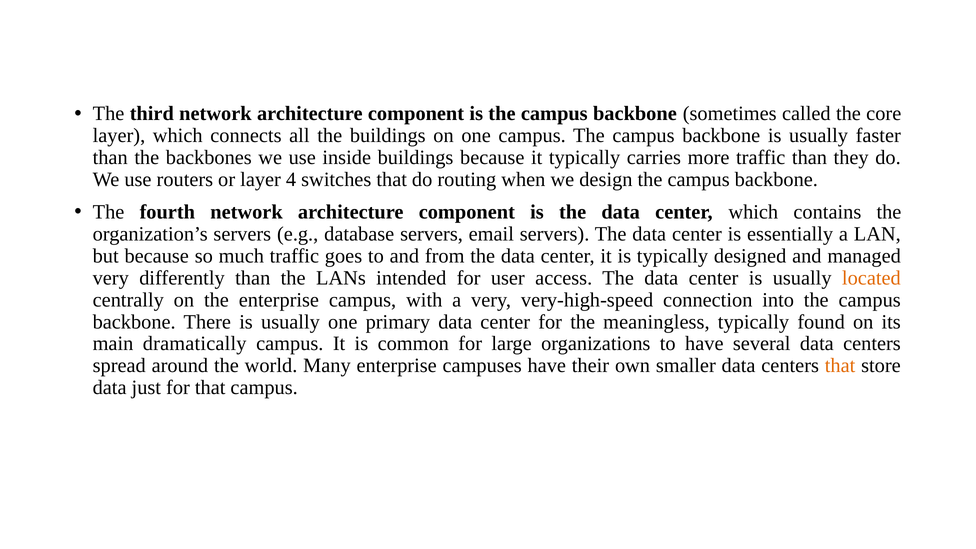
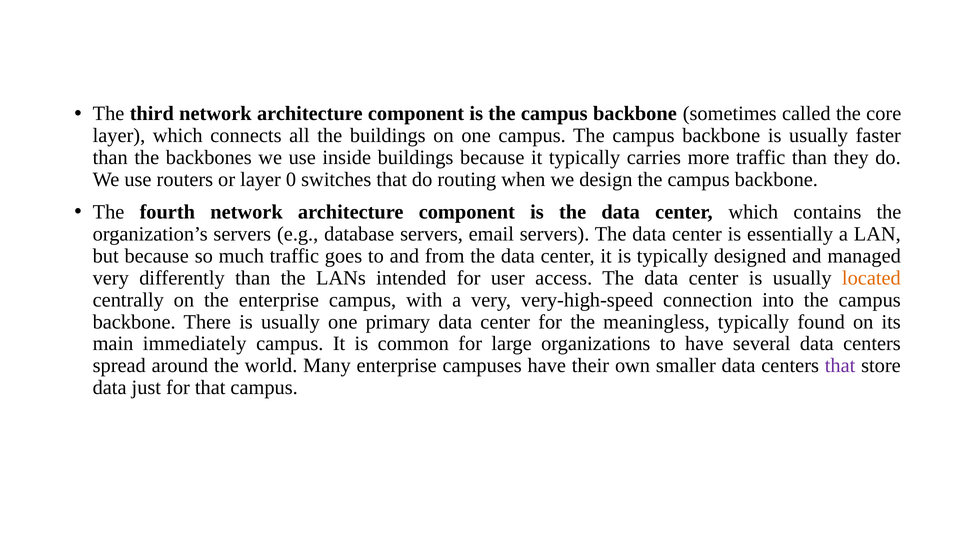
4: 4 -> 0
dramatically: dramatically -> immediately
that at (840, 366) colour: orange -> purple
